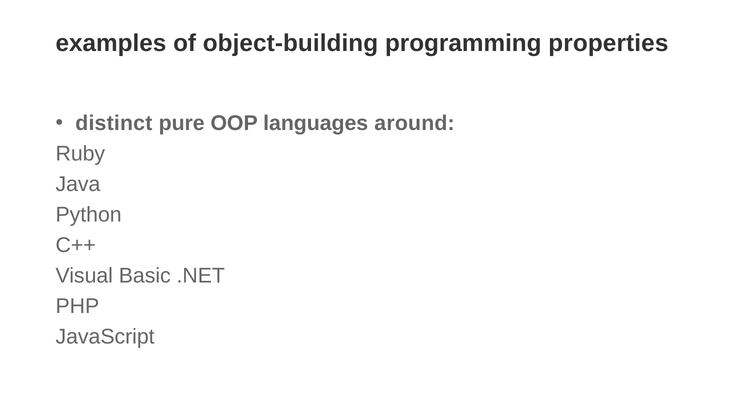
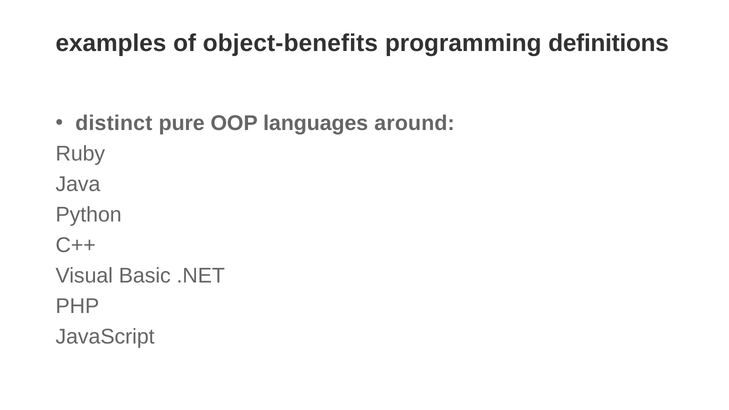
object-building: object-building -> object-benefits
properties: properties -> definitions
